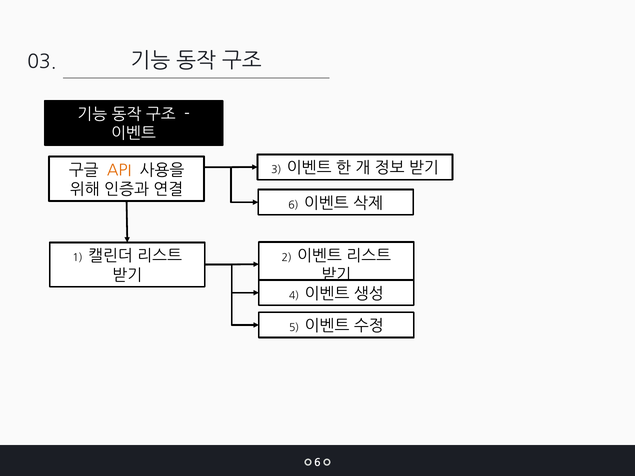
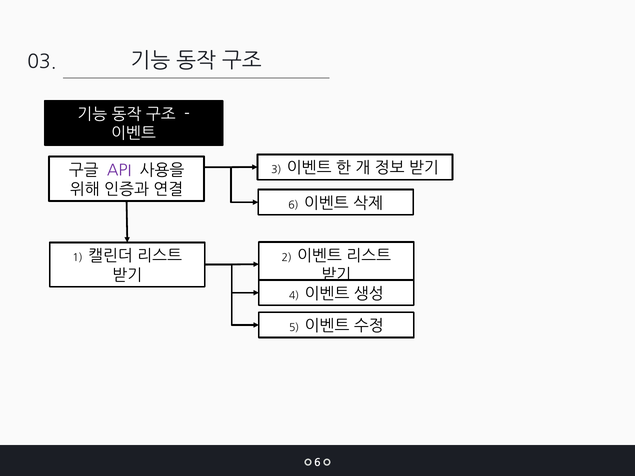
API colour: orange -> purple
